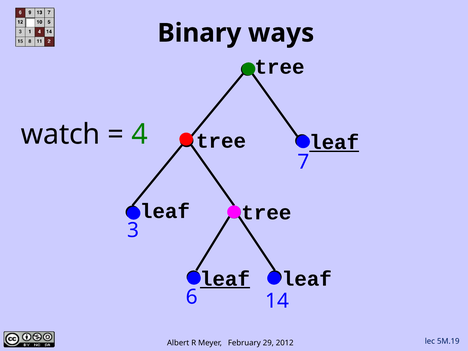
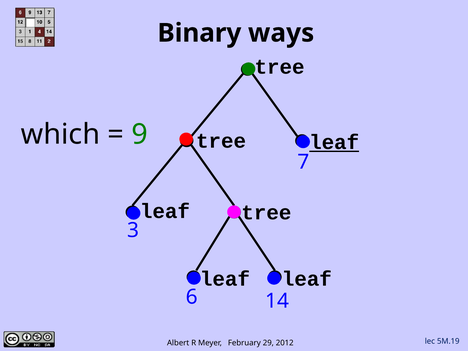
watch: watch -> which
4: 4 -> 9
leaf at (225, 279) underline: present -> none
